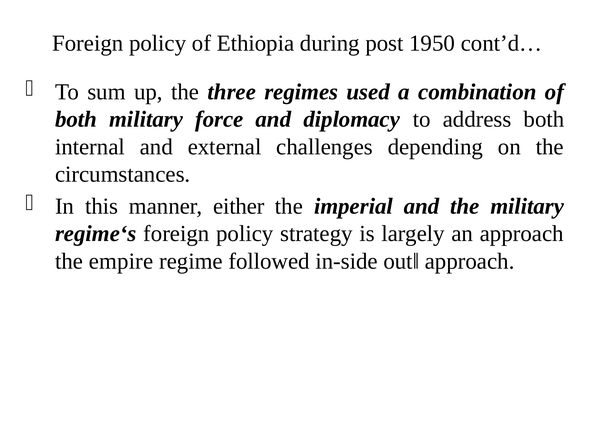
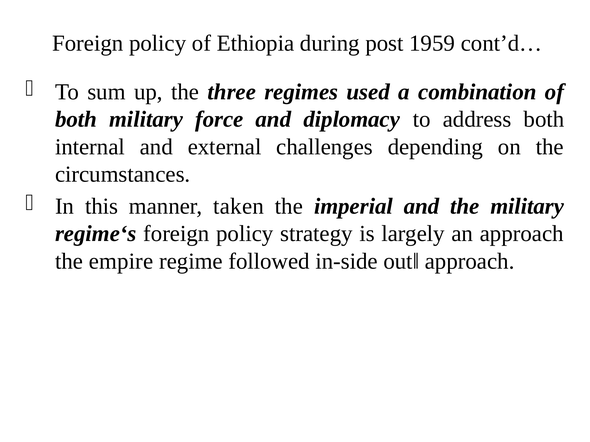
1950: 1950 -> 1959
either: either -> taken
